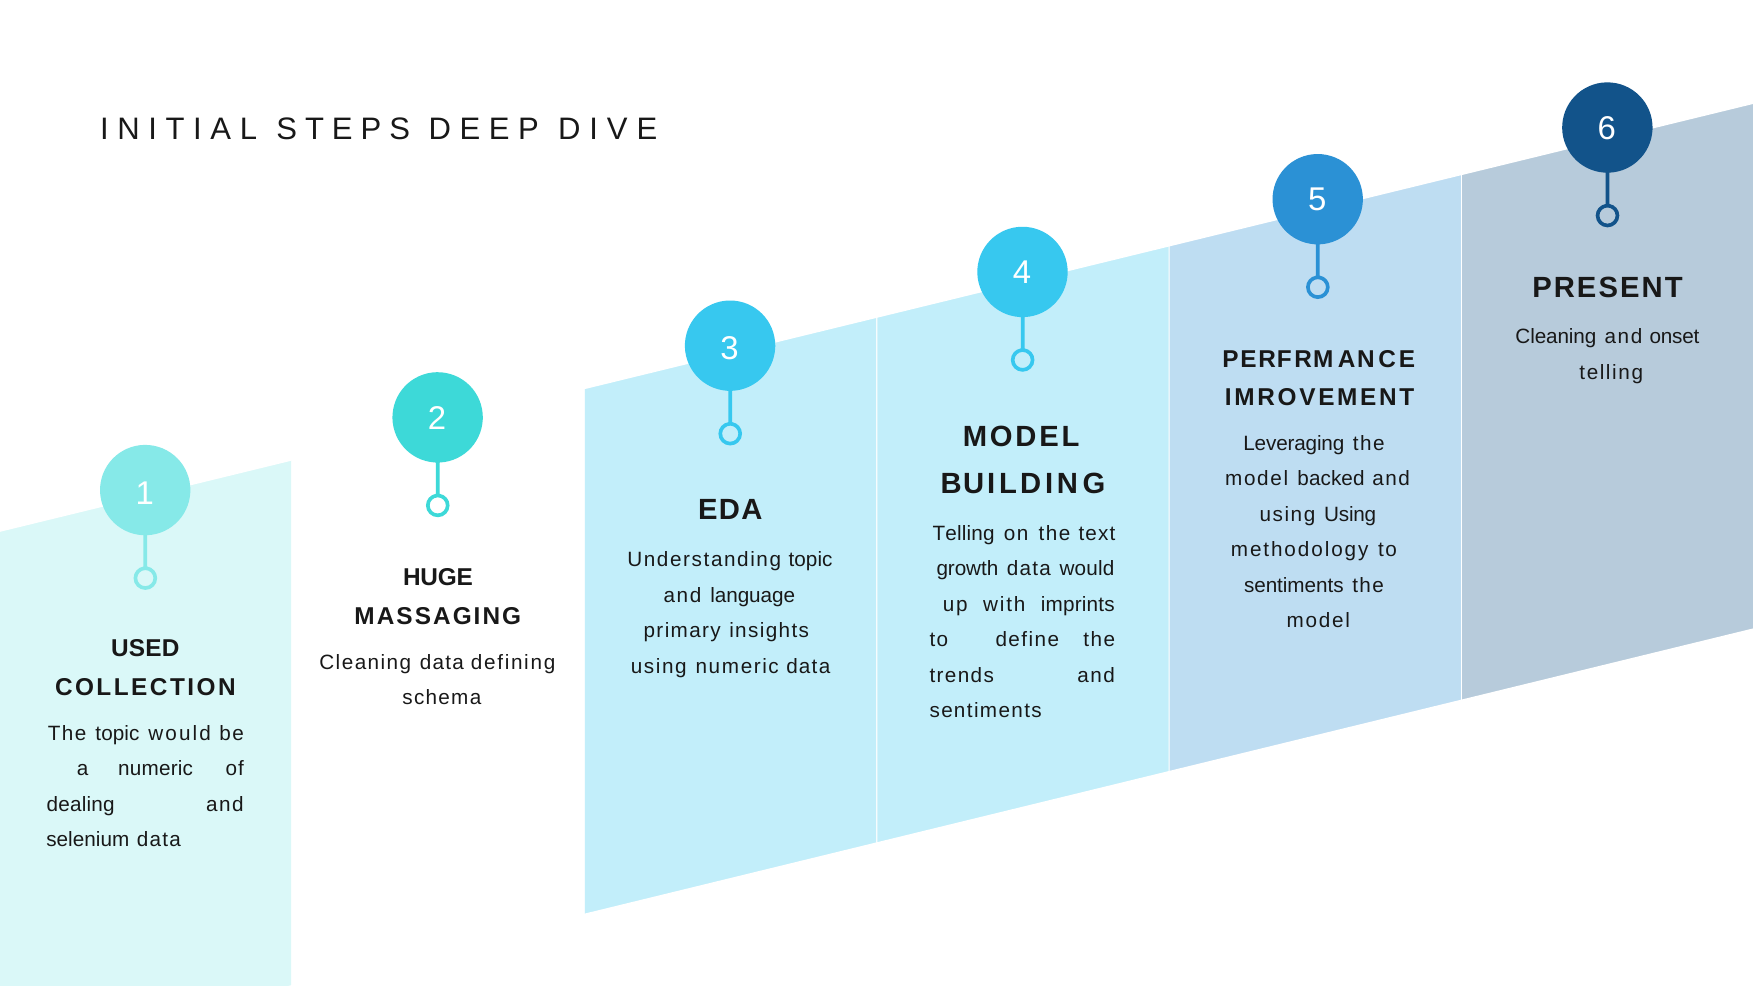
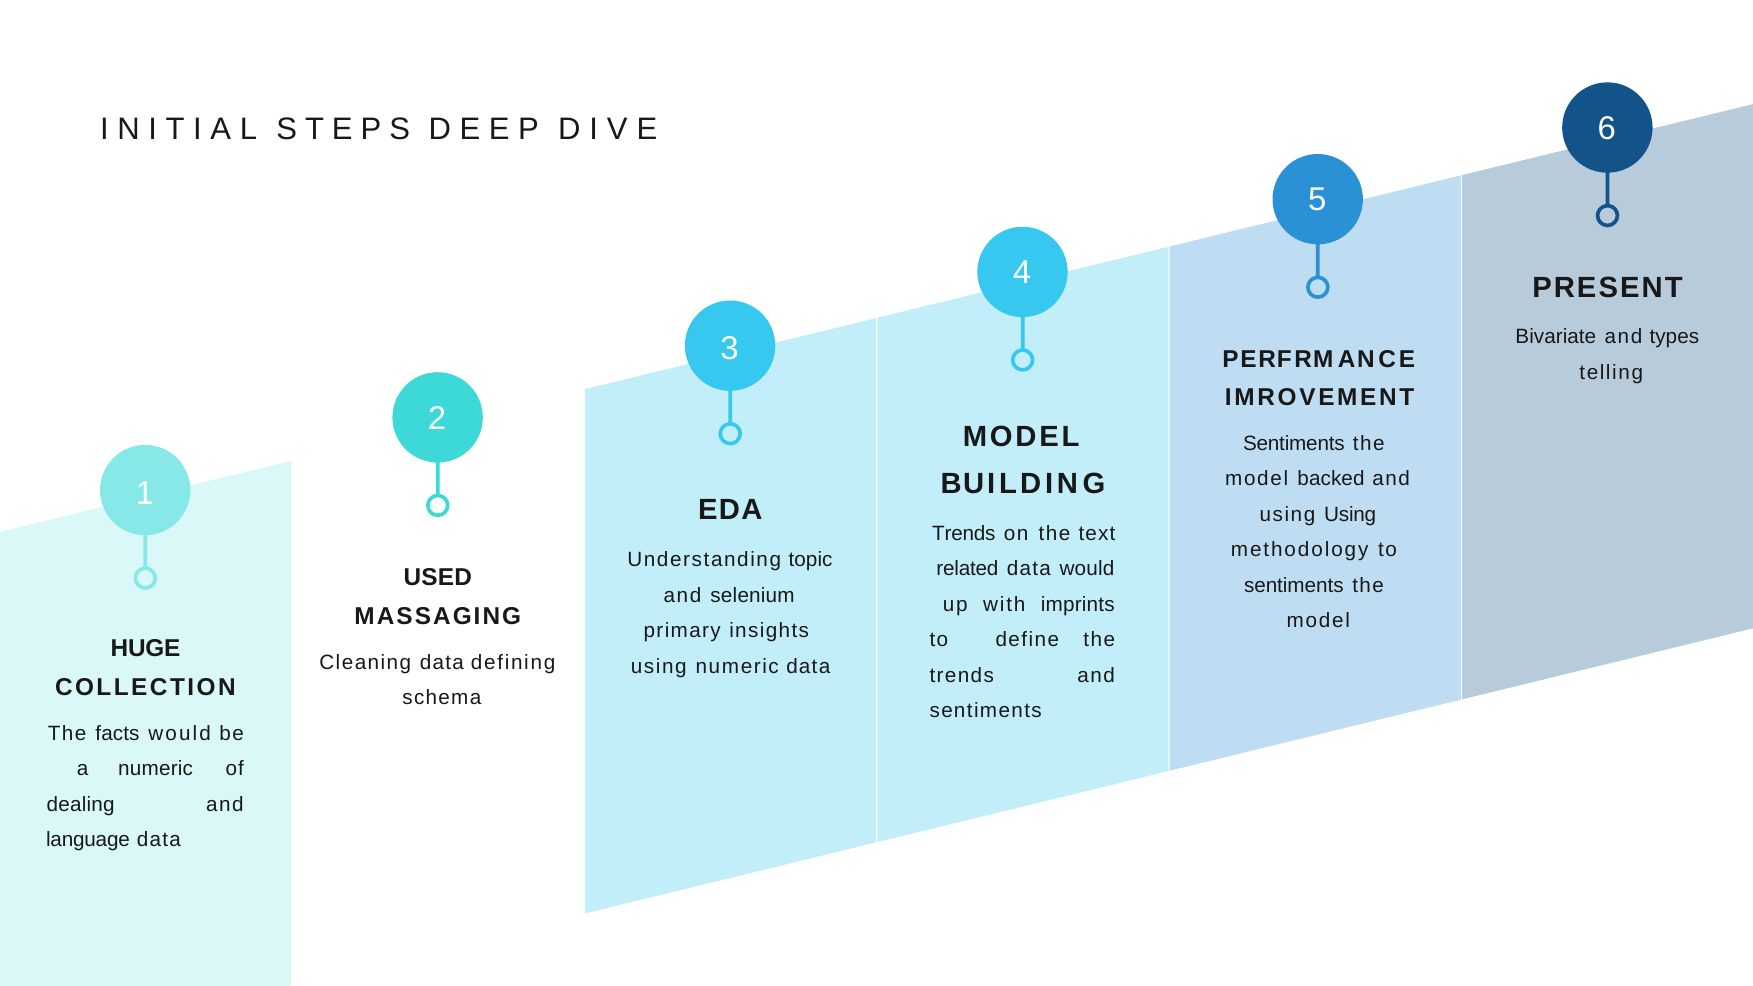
Cleaning at (1556, 337): Cleaning -> Bivariate
onset: onset -> types
Leveraging at (1294, 444): Leveraging -> Sentiments
Telling at (964, 533): Telling -> Trends
growth: growth -> related
HUGE: HUGE -> USED
language: language -> selenium
USED: USED -> HUGE
The topic: topic -> facts
selenium: selenium -> language
